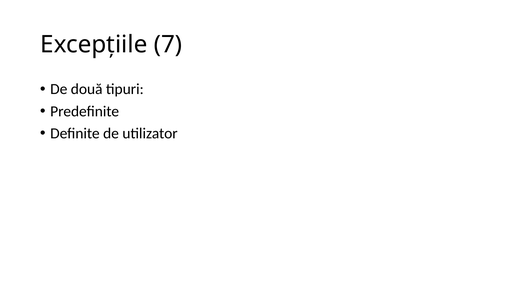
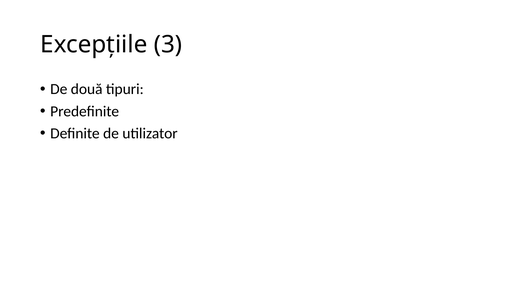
7: 7 -> 3
